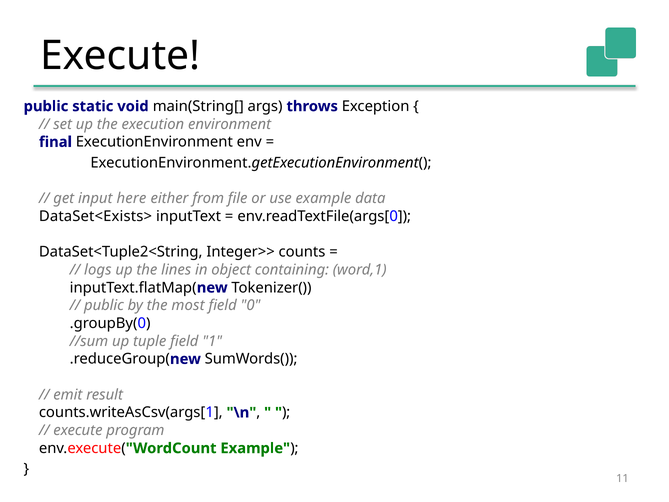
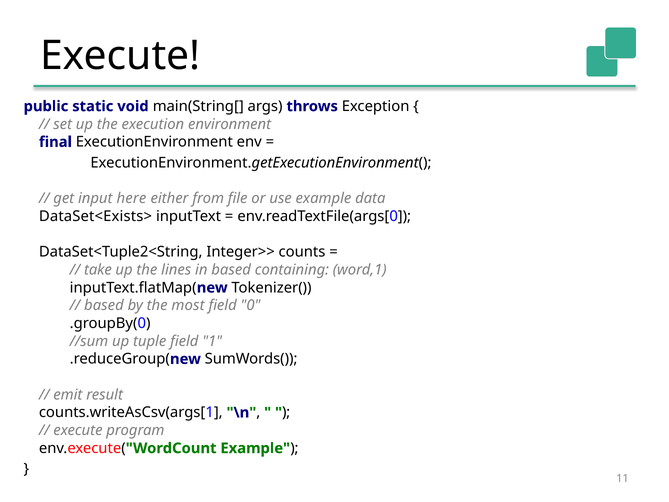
logs: logs -> take
in object: object -> based
public at (104, 305): public -> based
